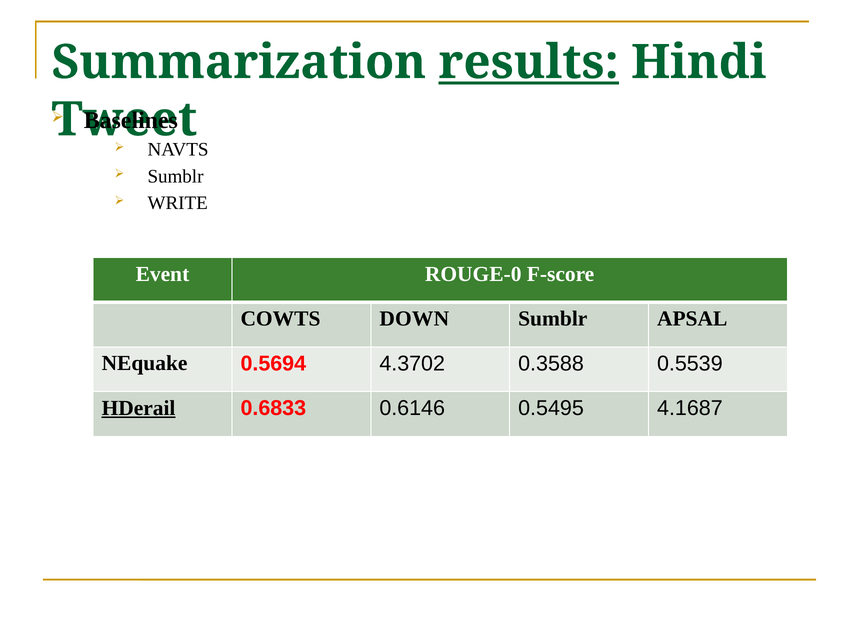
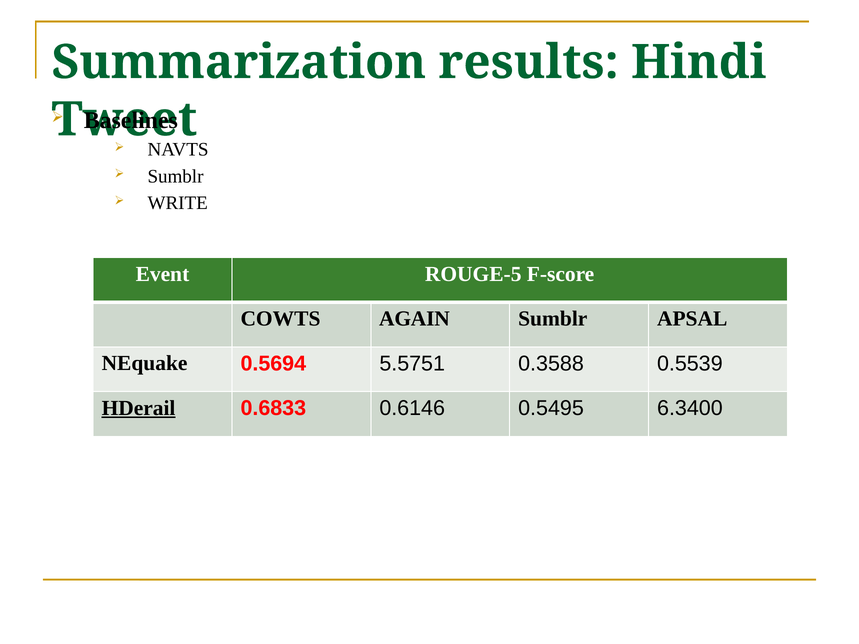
results underline: present -> none
ROUGE-0: ROUGE-0 -> ROUGE-5
DOWN: DOWN -> AGAIN
4.3702: 4.3702 -> 5.5751
4.1687: 4.1687 -> 6.3400
